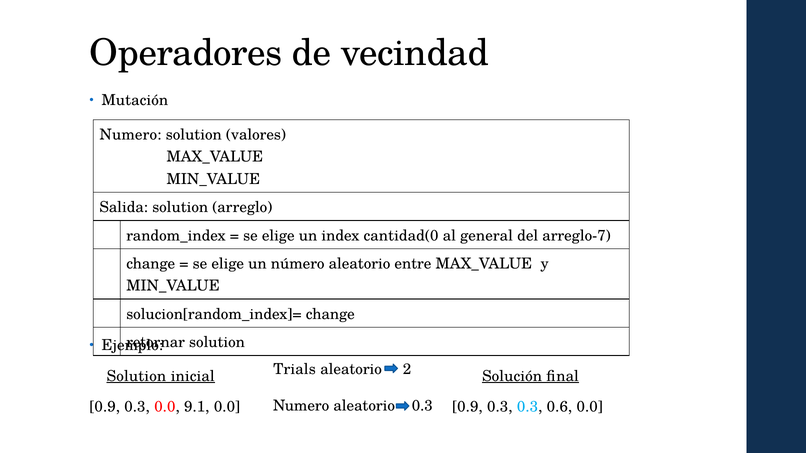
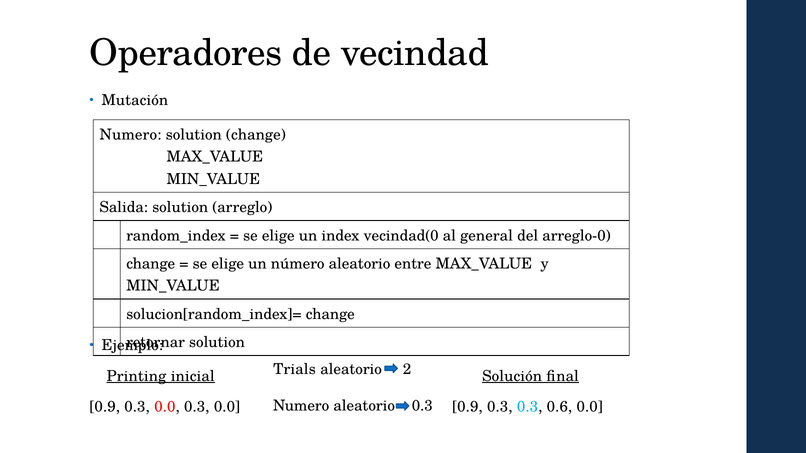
solution valores: valores -> change
cantidad(0: cantidad(0 -> vecindad(0
arreglo-7: arreglo-7 -> arreglo-0
Solution at (136, 376): Solution -> Printing
0.0 9.1: 9.1 -> 0.3
